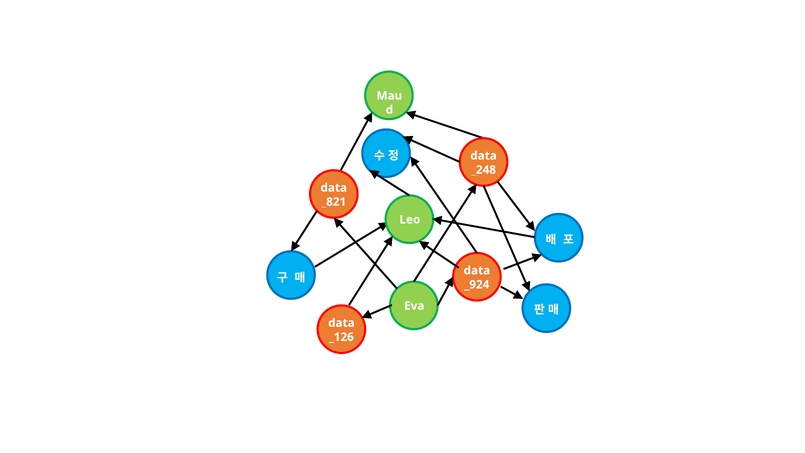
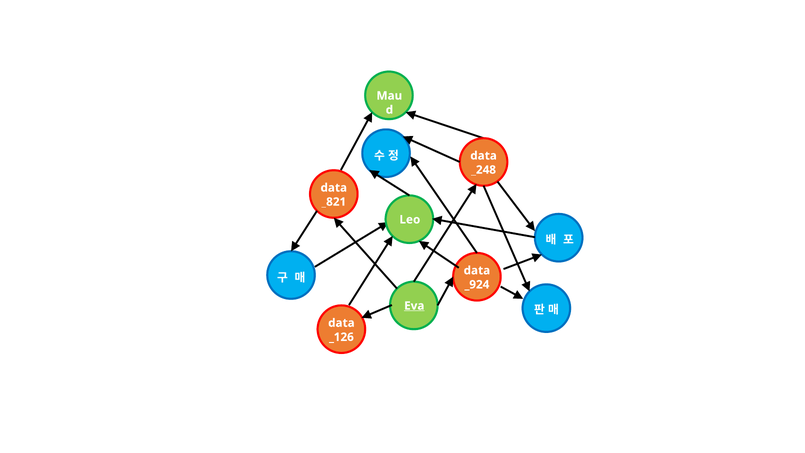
Eva underline: none -> present
